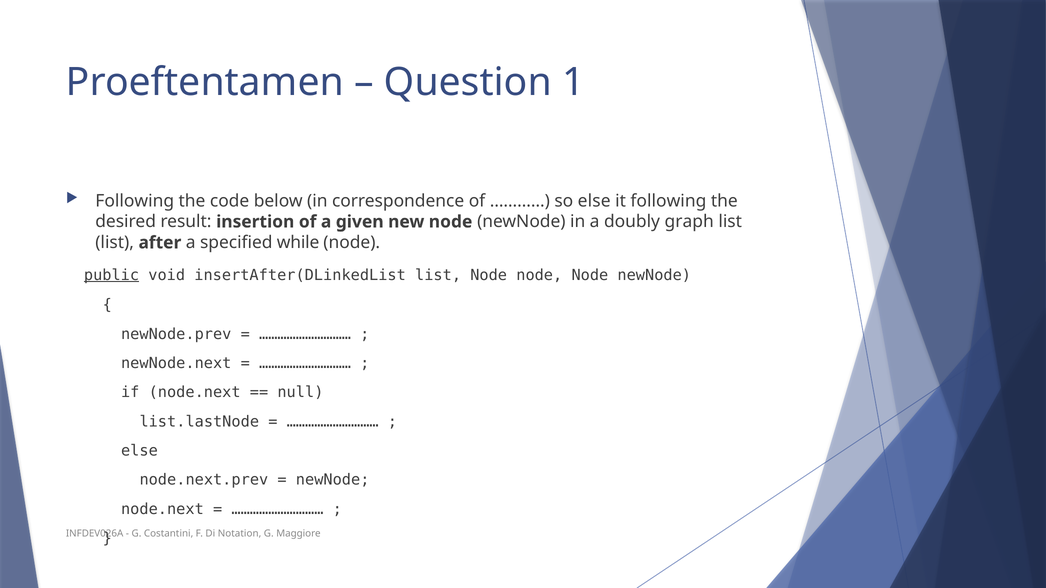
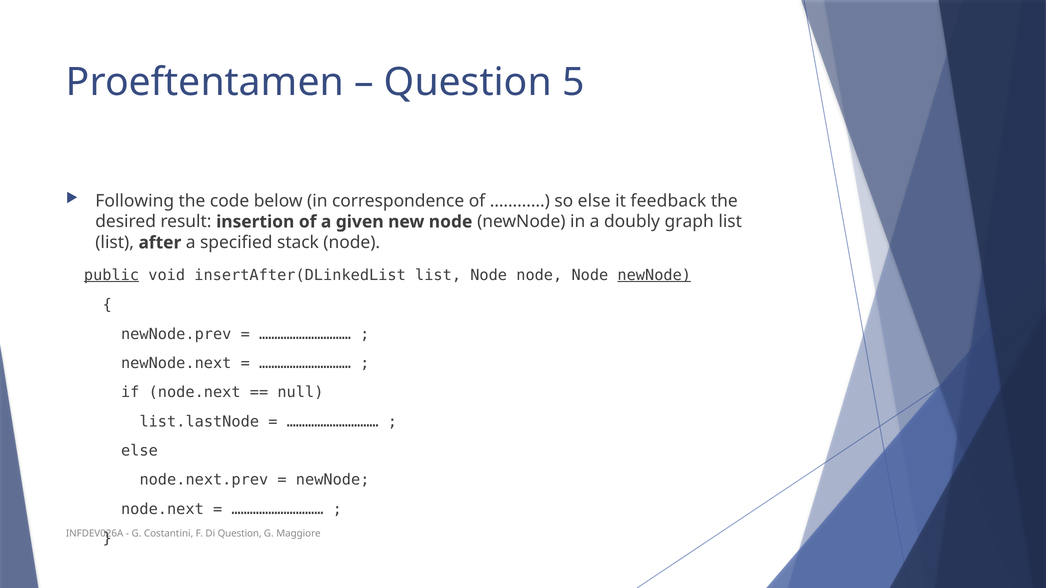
1: 1 -> 5
it following: following -> feedback
while: while -> stack
newNode at (654, 275) underline: none -> present
Di Notation: Notation -> Question
